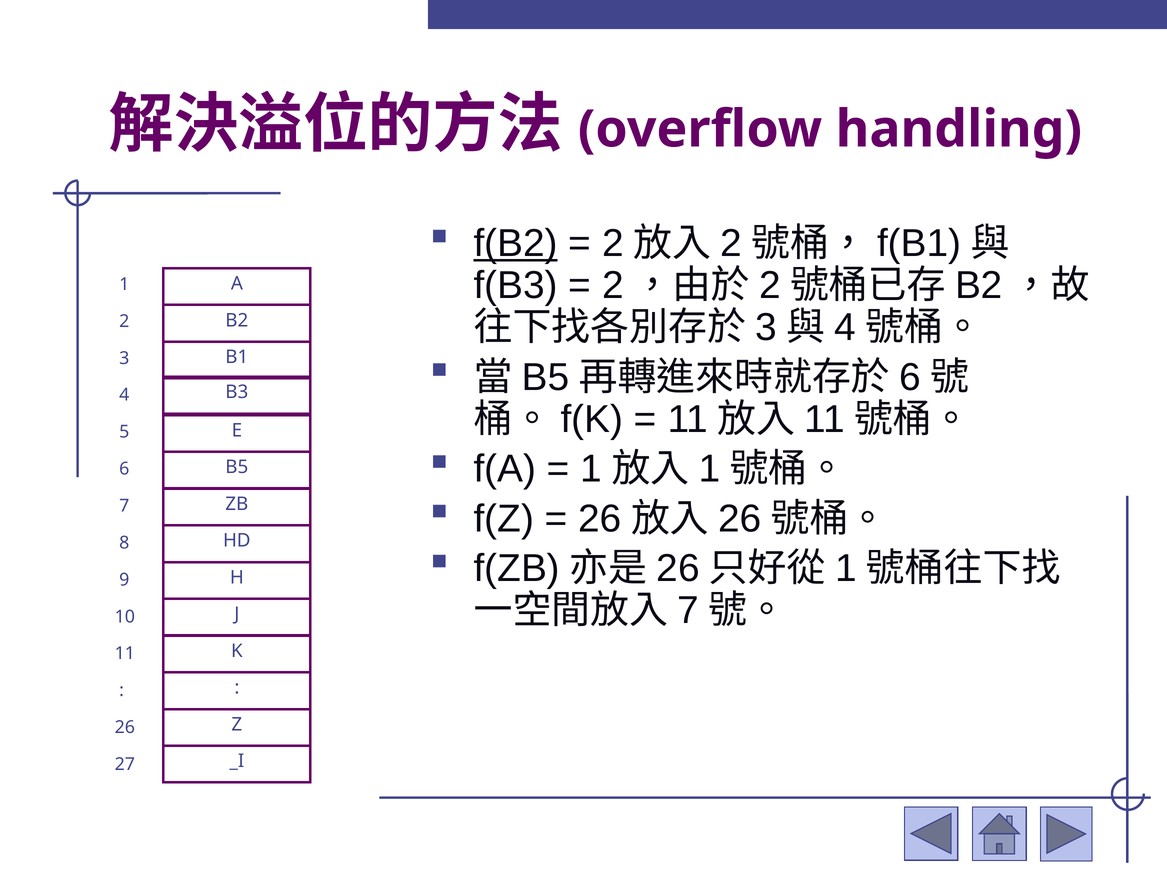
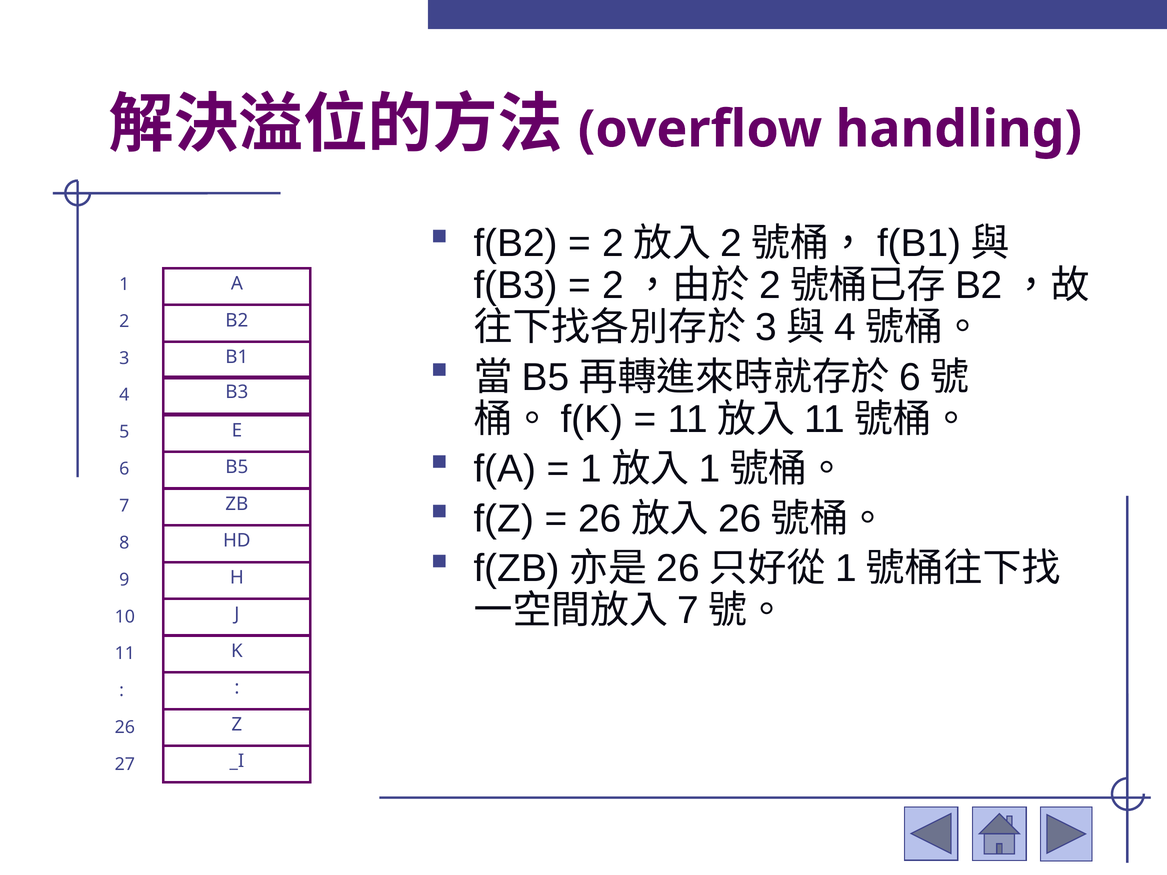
f(B2 underline: present -> none
